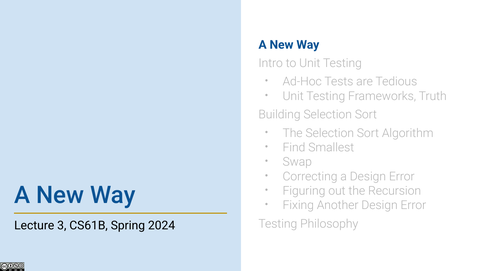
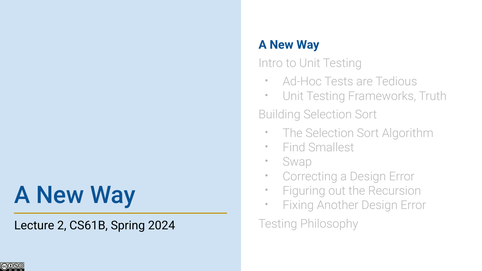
3: 3 -> 2
